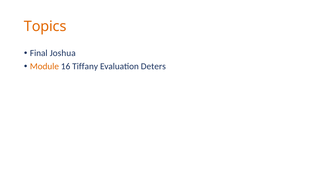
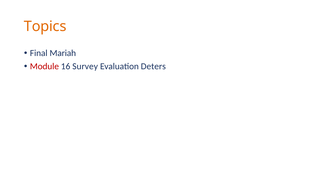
Joshua: Joshua -> Mariah
Module colour: orange -> red
Tiffany: Tiffany -> Survey
